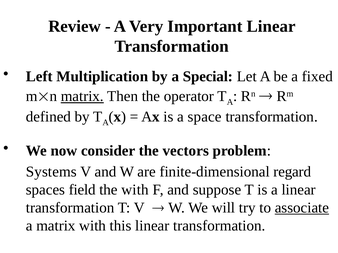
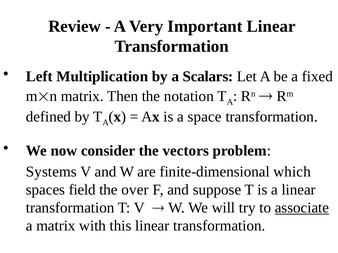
Special: Special -> Scalars
matrix at (82, 96) underline: present -> none
operator: operator -> notation
regard: regard -> which
the with: with -> over
